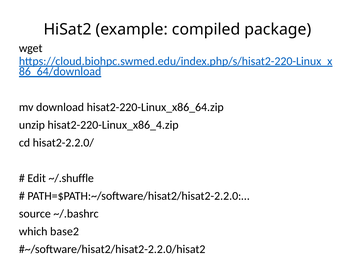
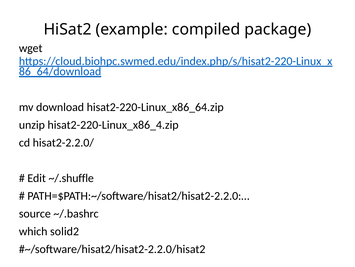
base2: base2 -> solid2
